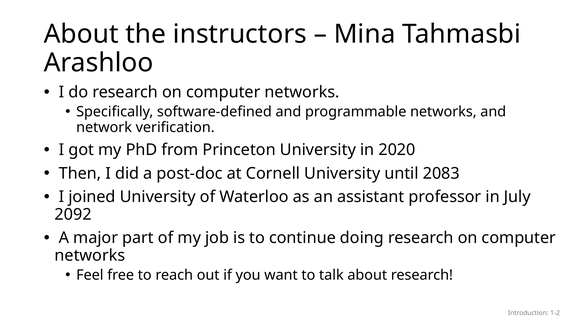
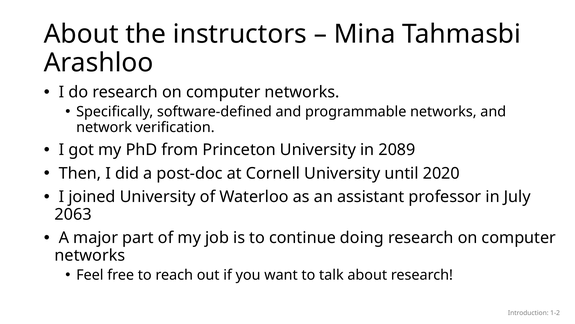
2020: 2020 -> 2089
2083: 2083 -> 2020
2092: 2092 -> 2063
